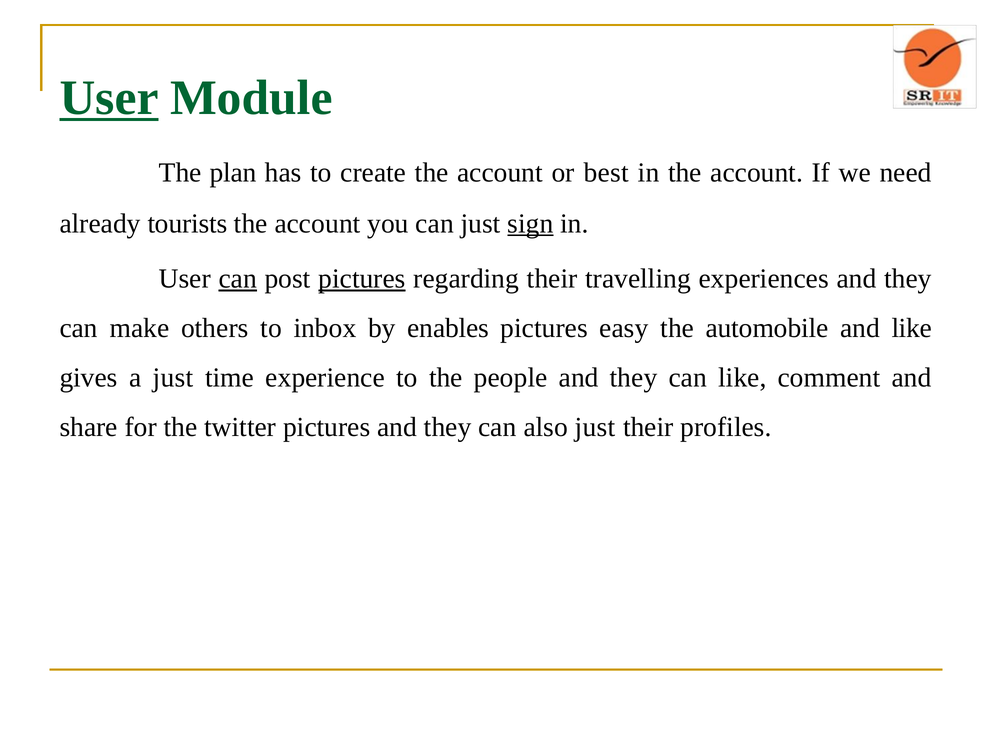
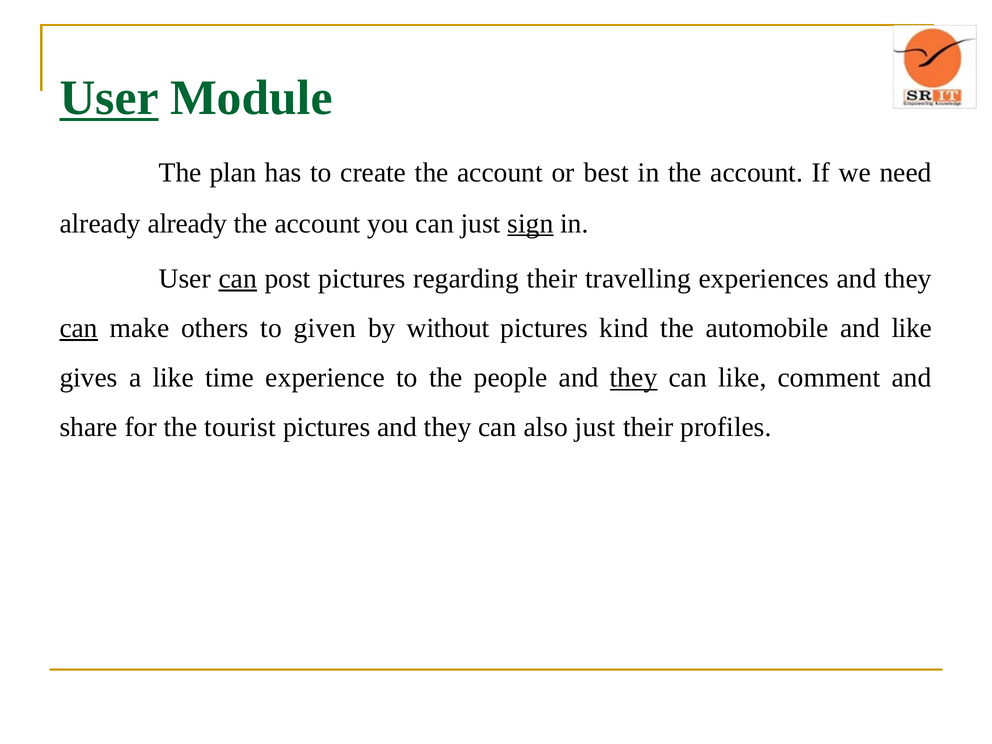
already tourists: tourists -> already
pictures at (362, 279) underline: present -> none
can at (79, 328) underline: none -> present
inbox: inbox -> given
enables: enables -> without
easy: easy -> kind
a just: just -> like
they at (634, 378) underline: none -> present
twitter: twitter -> tourist
